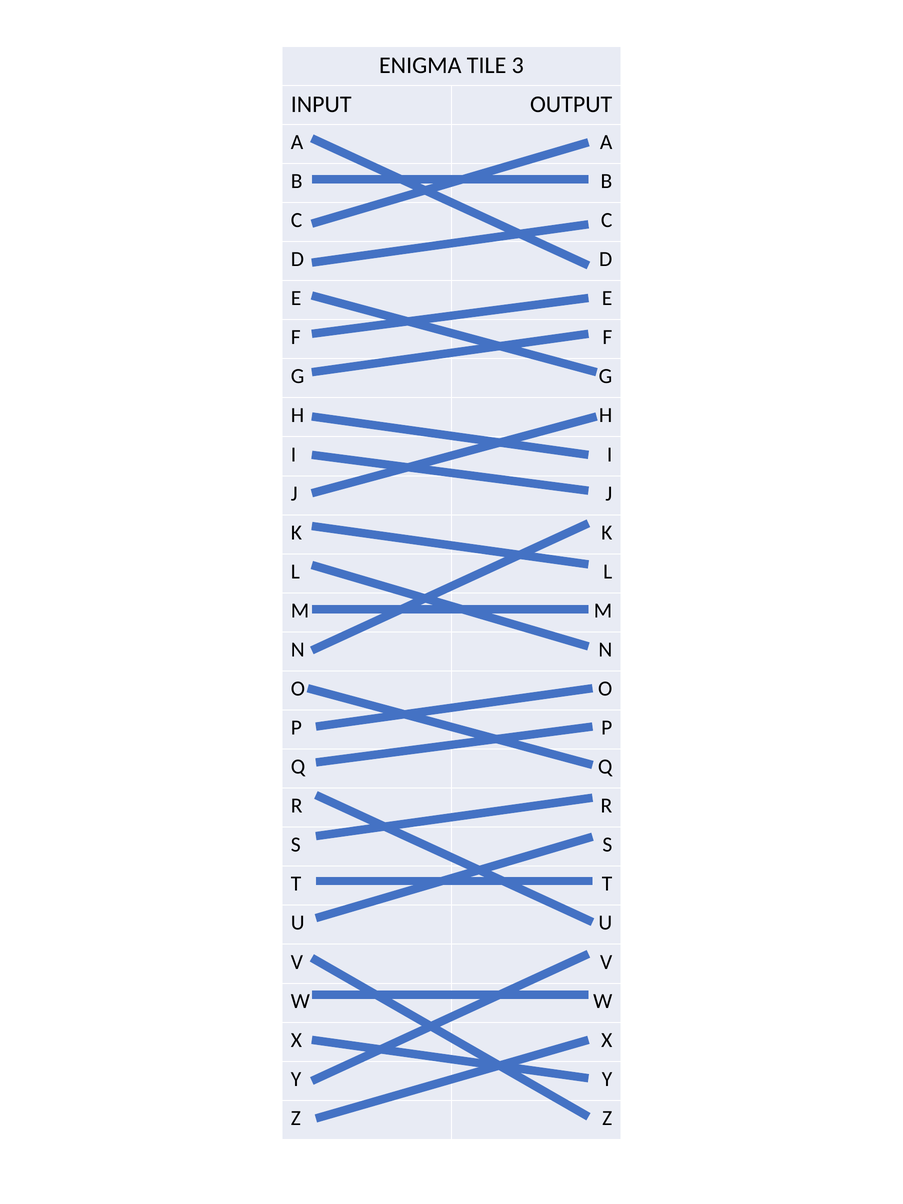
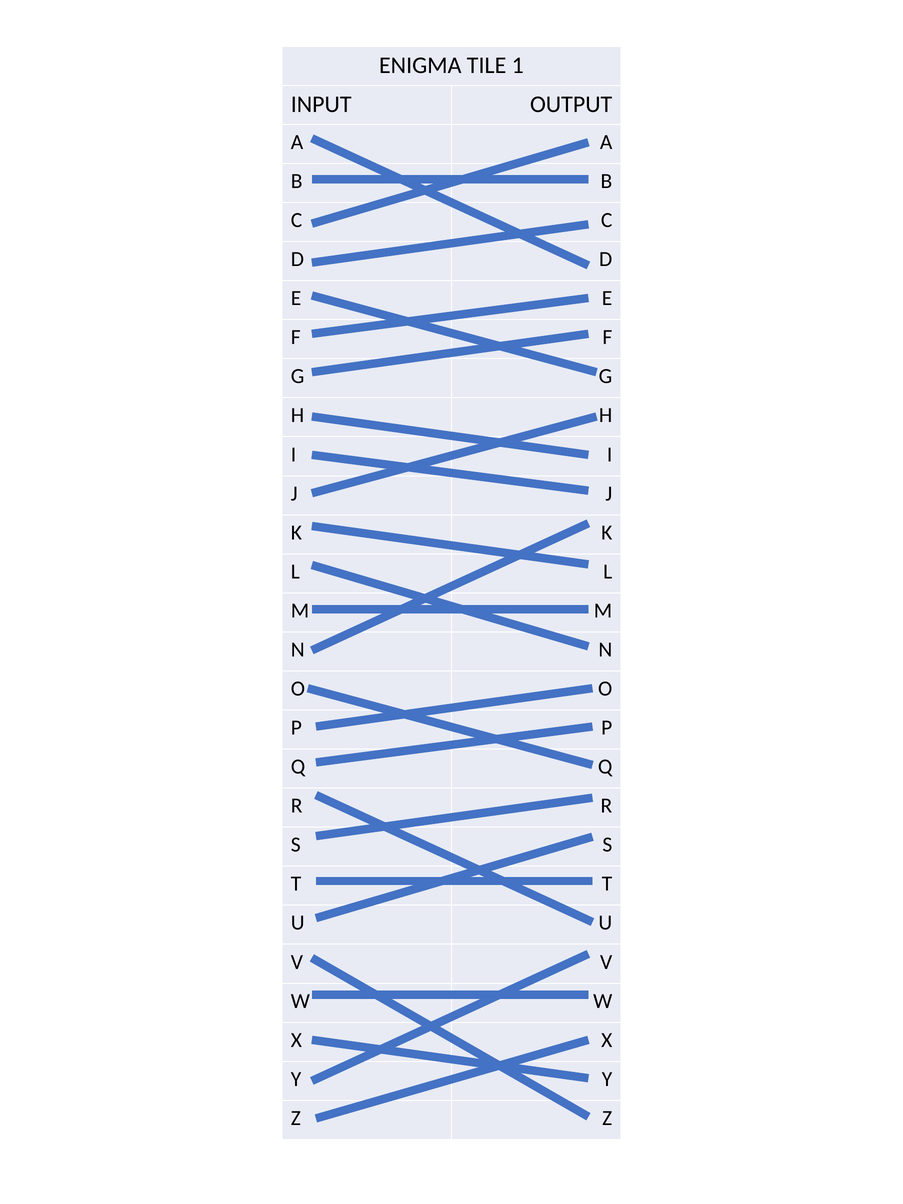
3: 3 -> 1
